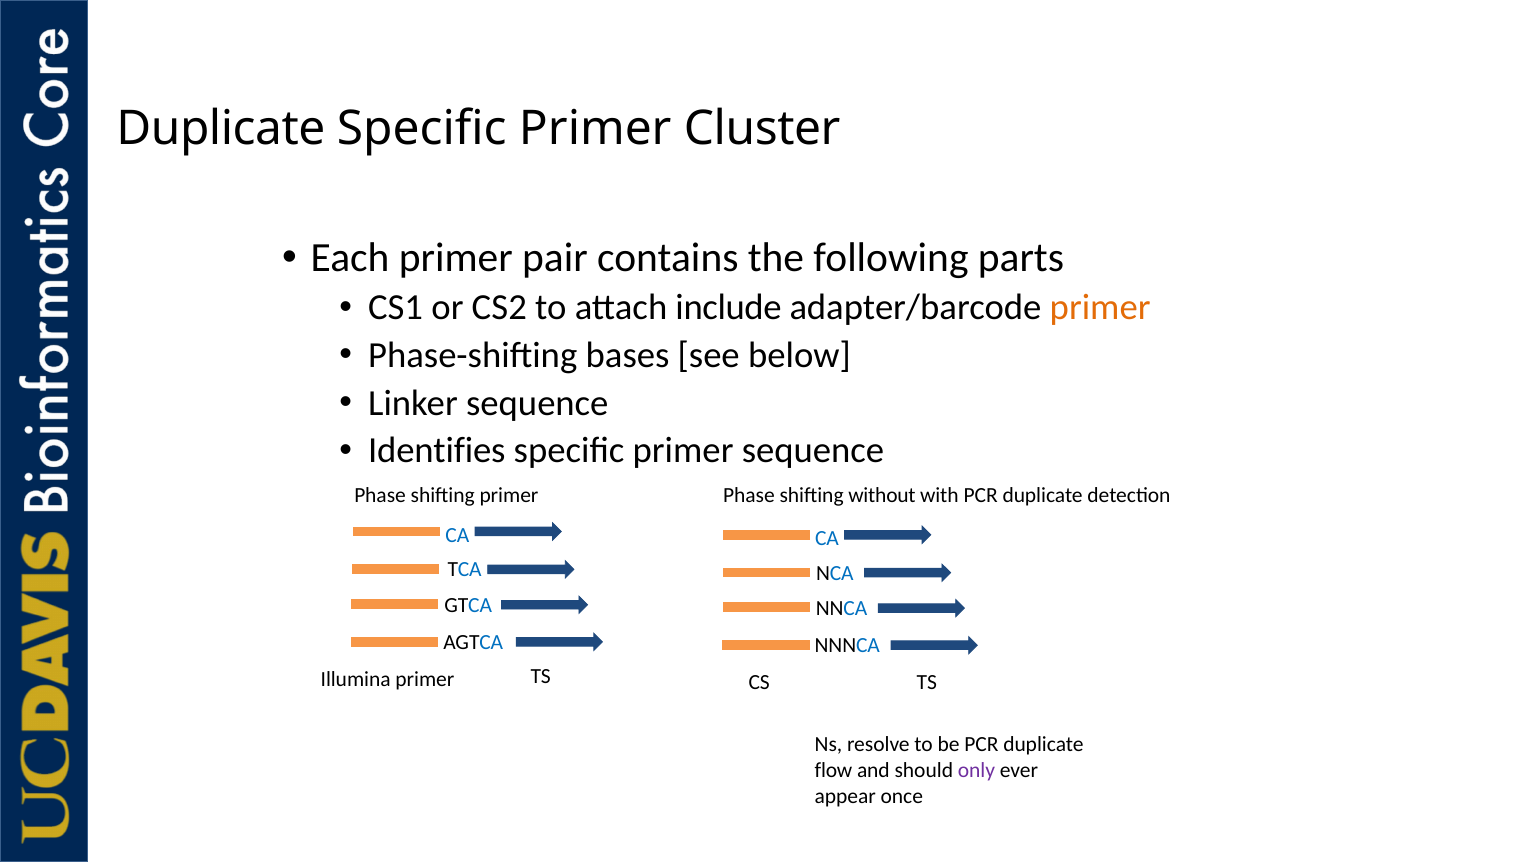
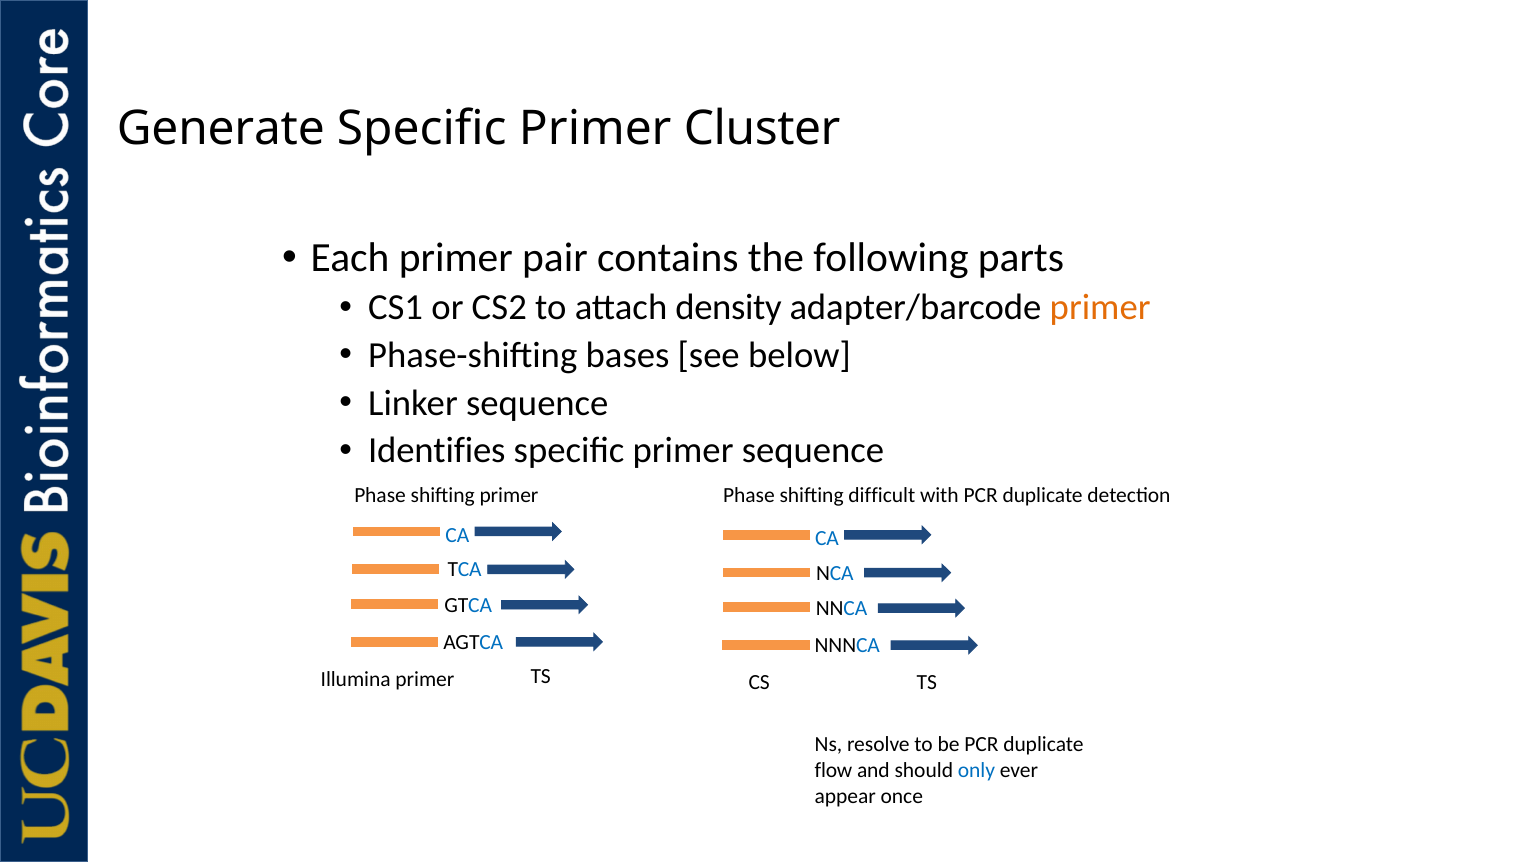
Duplicate at (221, 129): Duplicate -> Generate
include: include -> density
without: without -> difficult
only colour: purple -> blue
